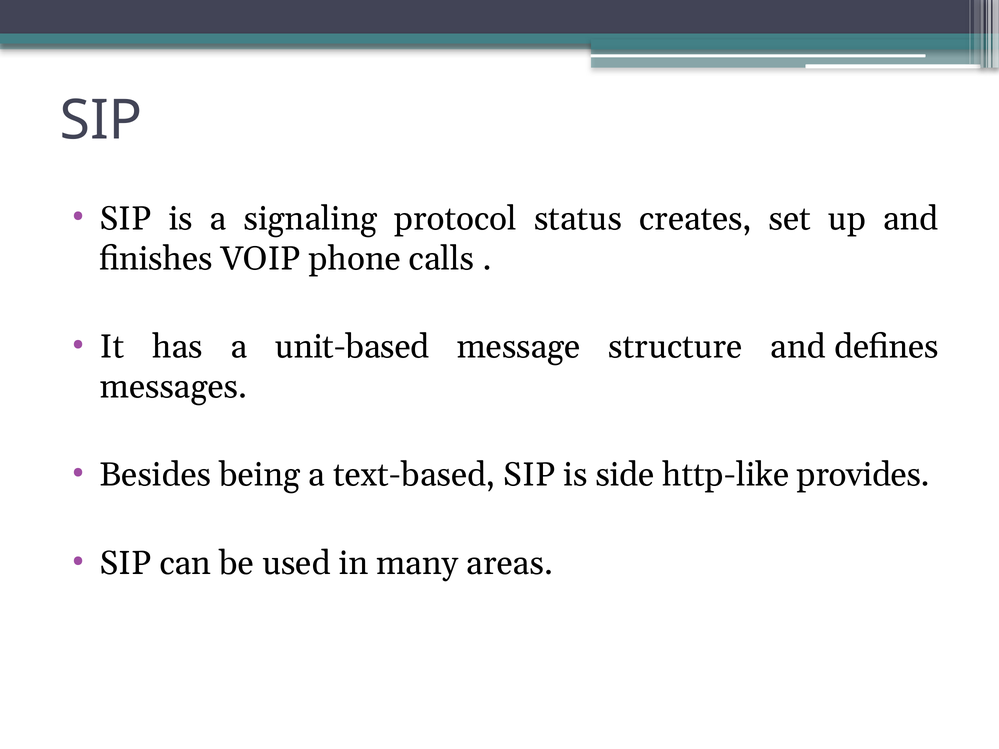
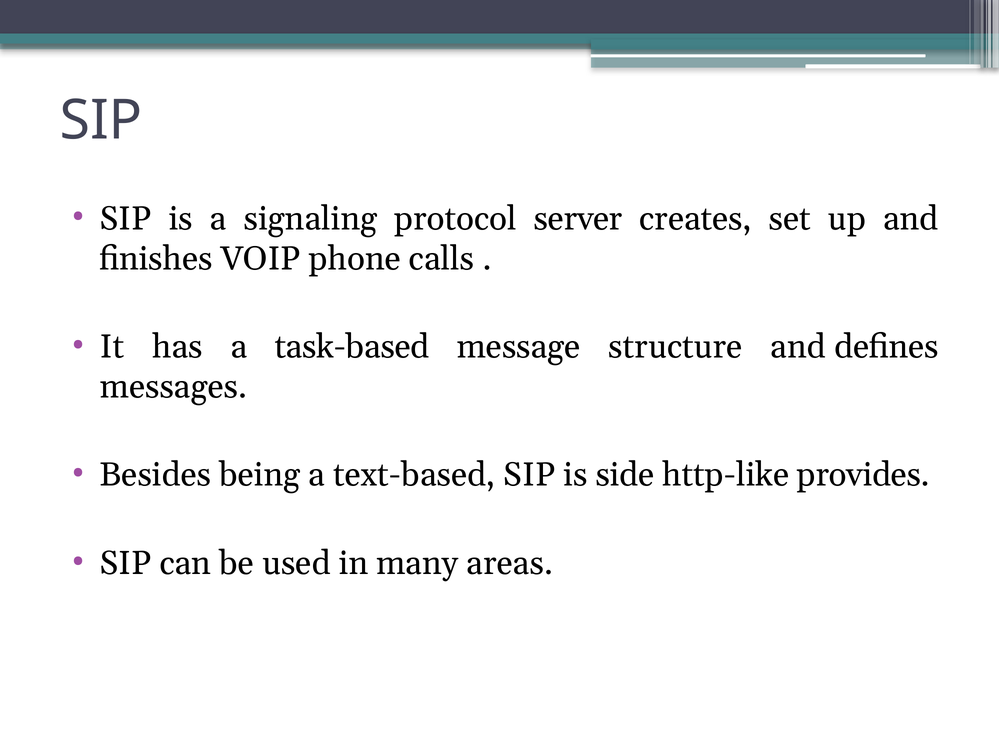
status: status -> server
unit-based: unit-based -> task-based
